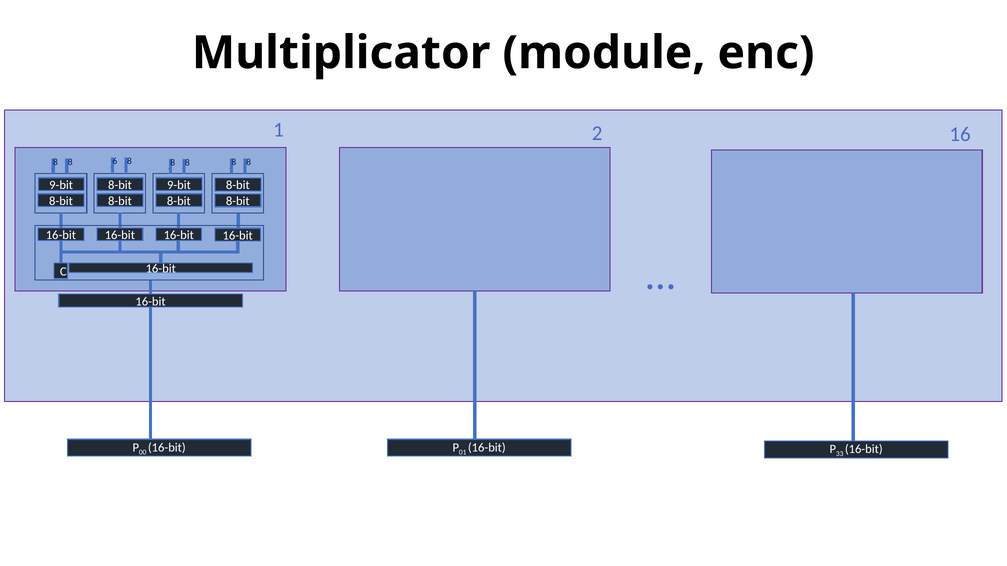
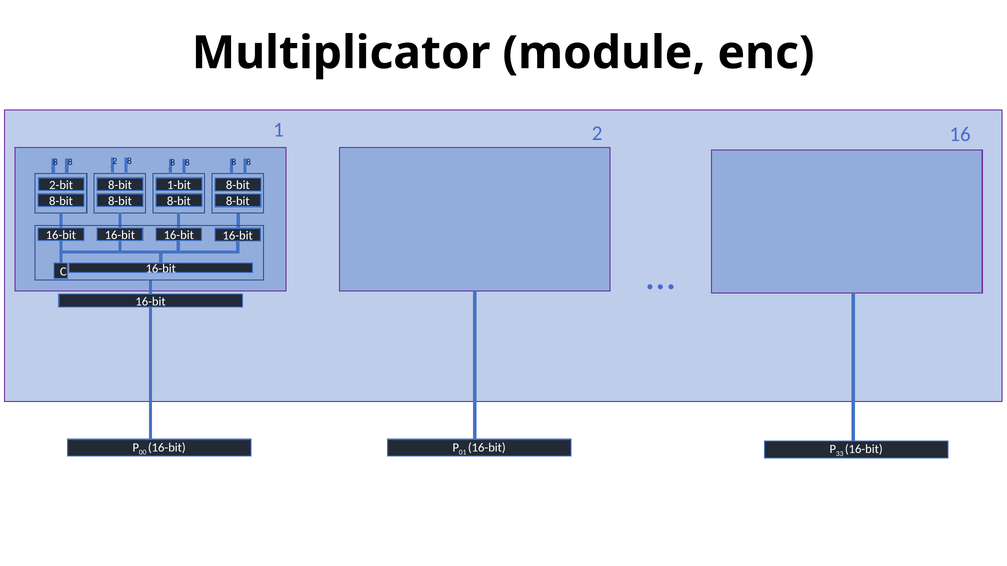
8 6: 6 -> 2
9-bit at (61, 185): 9-bit -> 2-bit
9-bit at (179, 185): 9-bit -> 1-bit
